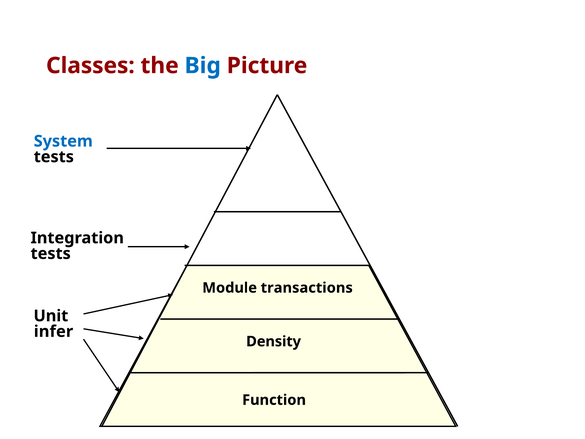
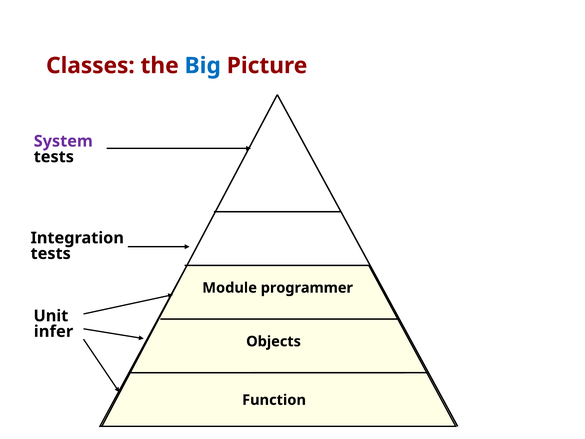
System colour: blue -> purple
transactions: transactions -> programmer
Density: Density -> Objects
